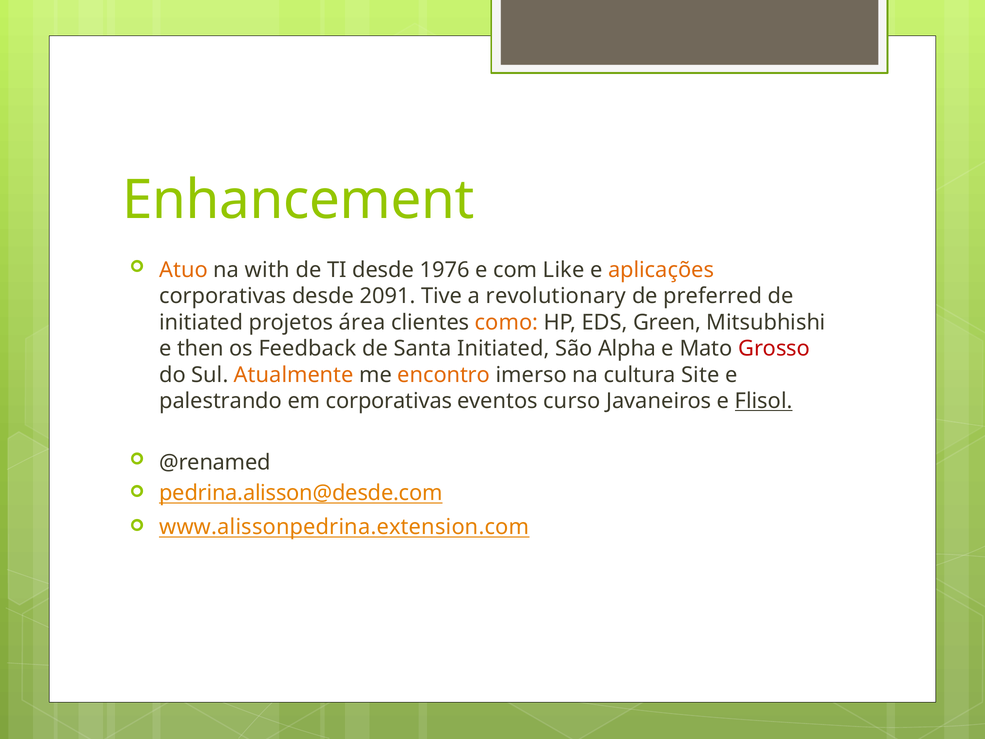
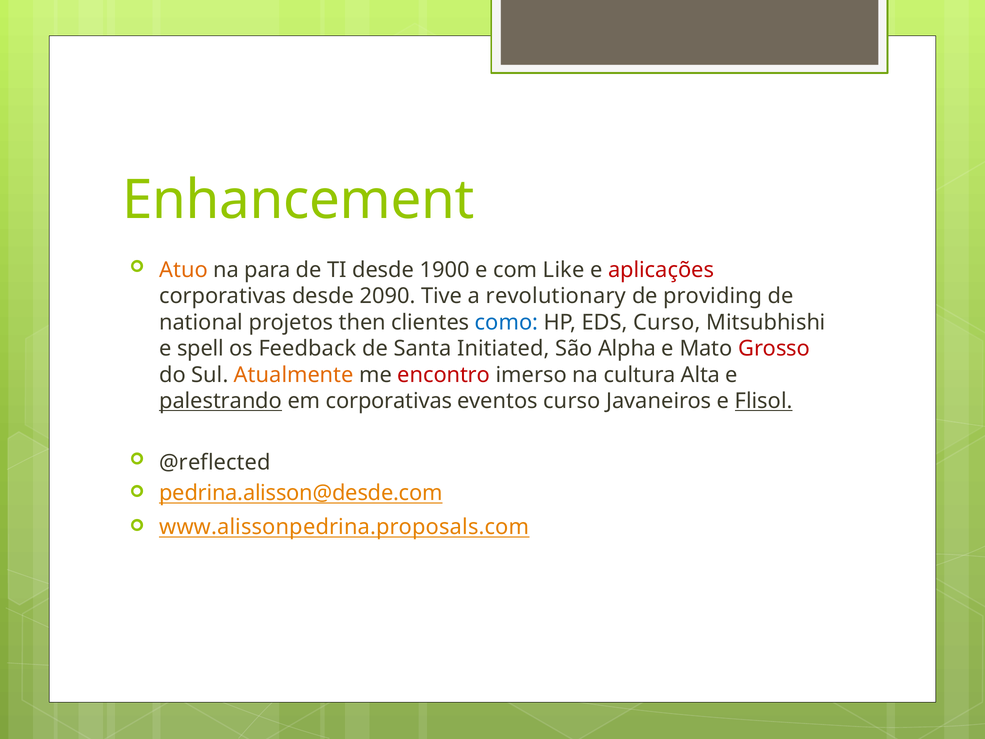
with: with -> para
1976: 1976 -> 1900
aplicações colour: orange -> red
2091: 2091 -> 2090
preferred: preferred -> providing
initiated at (201, 322): initiated -> national
área: área -> then
como colour: orange -> blue
EDS Green: Green -> Curso
then: then -> spell
encontro colour: orange -> red
Site: Site -> Alta
palestrando underline: none -> present
@renamed: @renamed -> @reflected
www.alissonpedrina.extension.com: www.alissonpedrina.extension.com -> www.alissonpedrina.proposals.com
